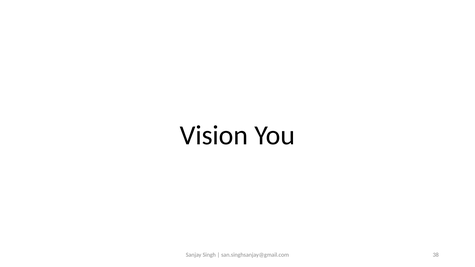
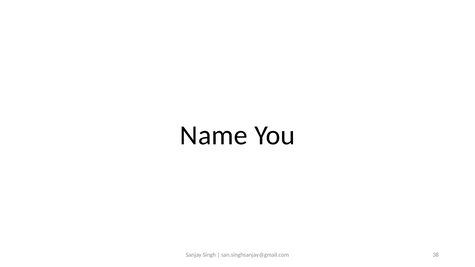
Vision: Vision -> Name
